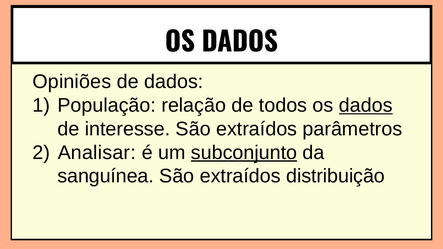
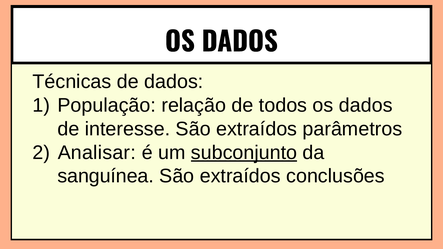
Opiniões: Opiniões -> Técnicas
dados at (366, 105) underline: present -> none
distribuição: distribuição -> conclusões
